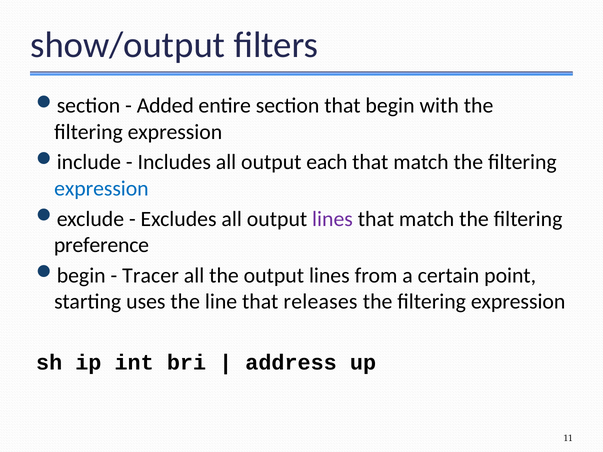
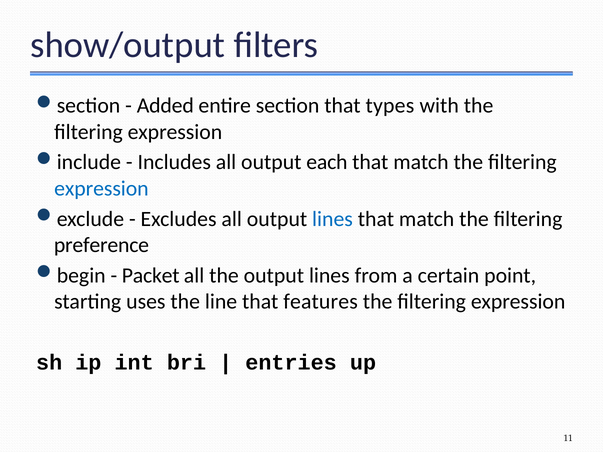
that begin: begin -> types
lines at (332, 219) colour: purple -> blue
Tracer: Tracer -> Packet
releases: releases -> features
address: address -> entries
